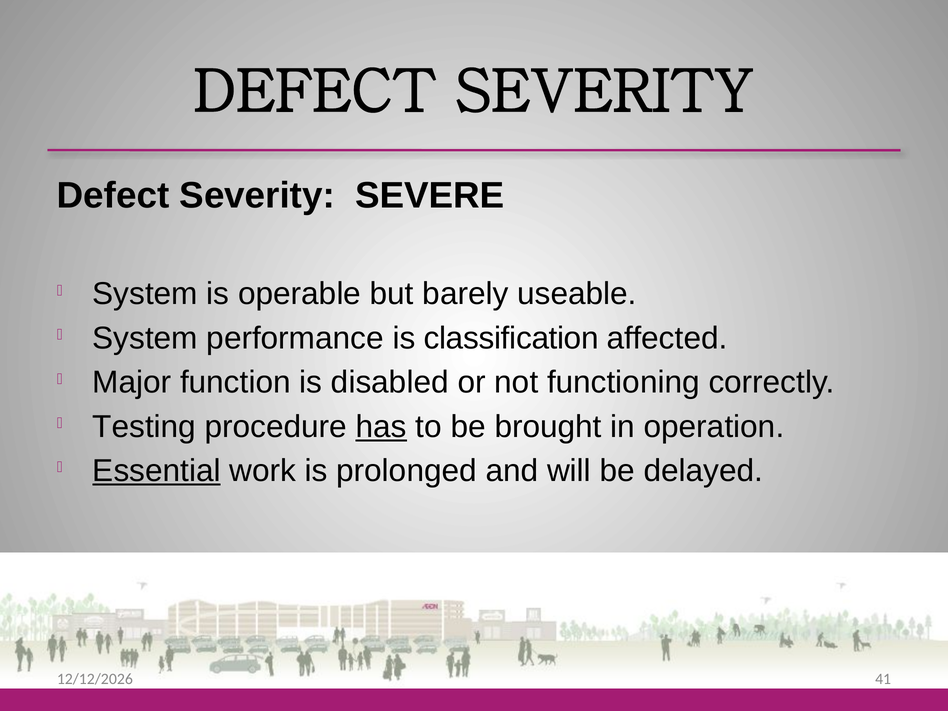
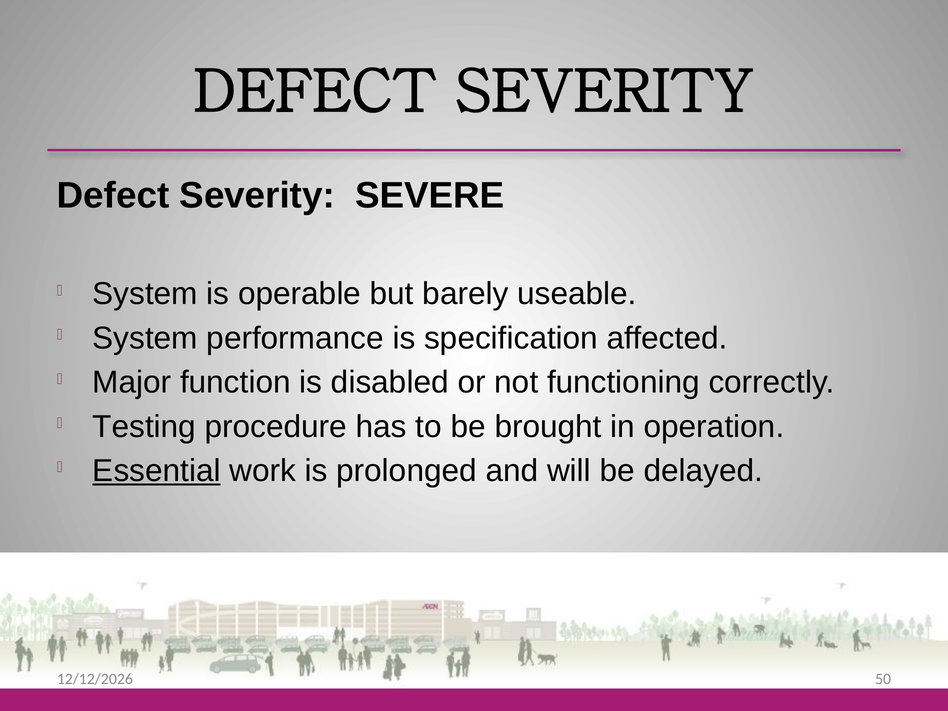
classification: classification -> specification
has underline: present -> none
41: 41 -> 50
